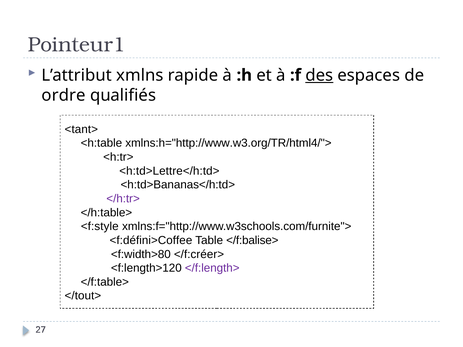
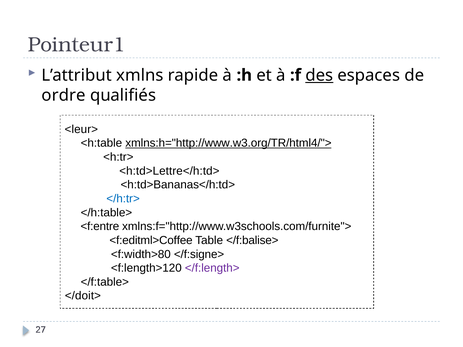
<tant>: <tant> -> <leur>
xmlns:h="http://www.w3.org/TR/html4/"> underline: none -> present
</h:tr> colour: purple -> blue
<f:style: <f:style -> <f:entre
<f:défini>Coffee: <f:défini>Coffee -> <f:editml>Coffee
</f:créer>: </f:créer> -> </f:signe>
</tout>: </tout> -> </doit>
